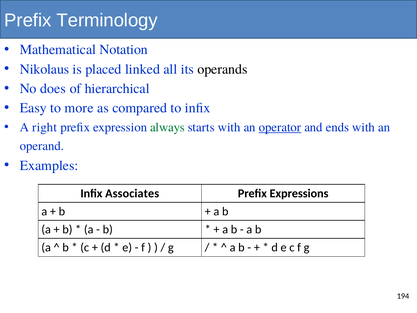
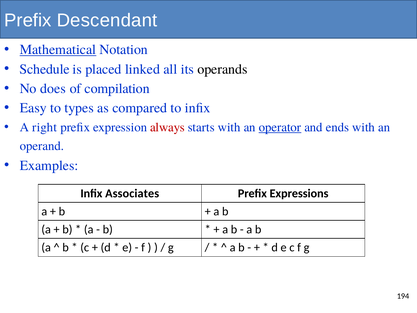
Terminology: Terminology -> Descendant
Mathematical underline: none -> present
Nikolaus: Nikolaus -> Schedule
hierarchical: hierarchical -> compilation
more: more -> types
always colour: green -> red
